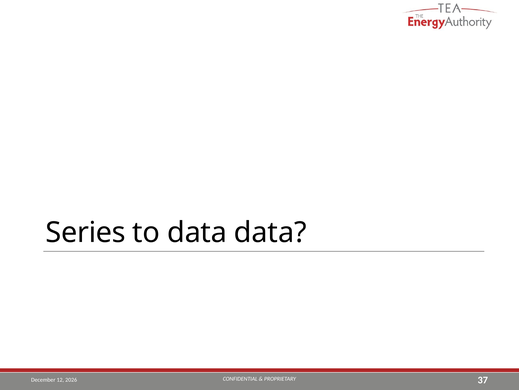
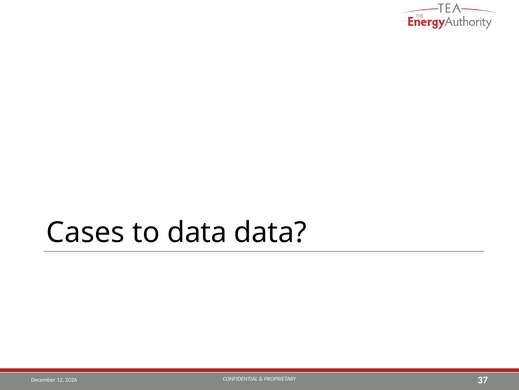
Series: Series -> Cases
